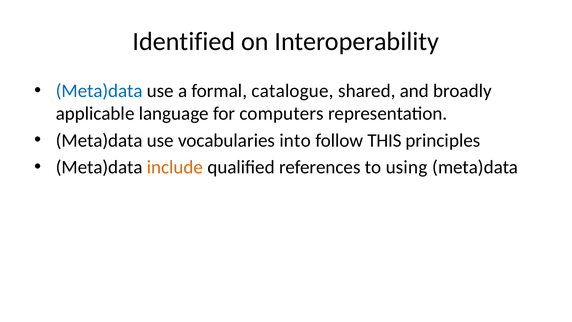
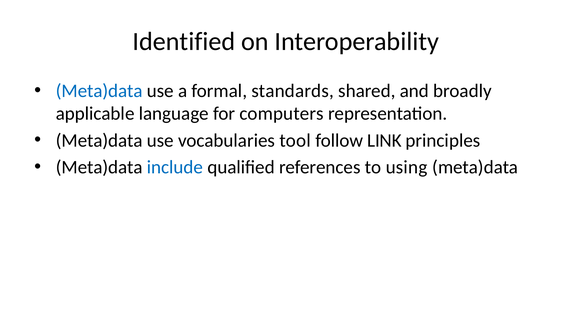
catalogue: catalogue -> standards
into: into -> tool
THIS: THIS -> LINK
include colour: orange -> blue
